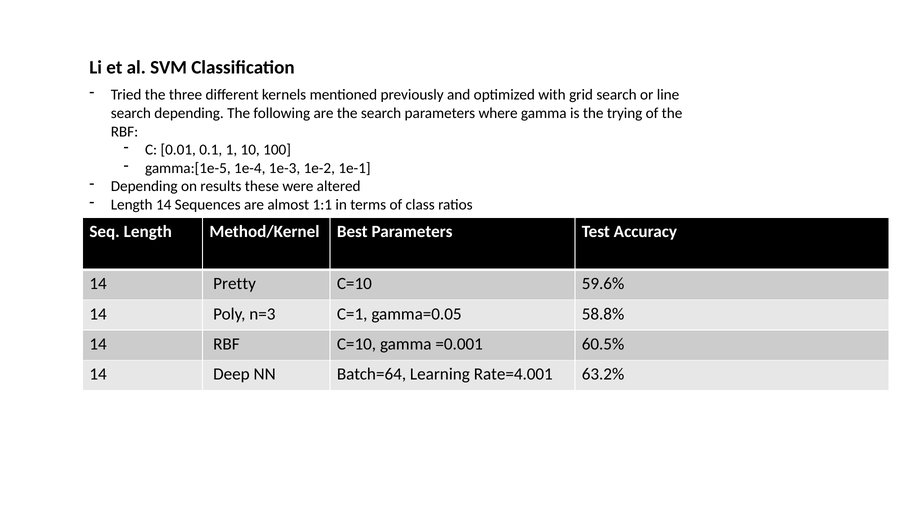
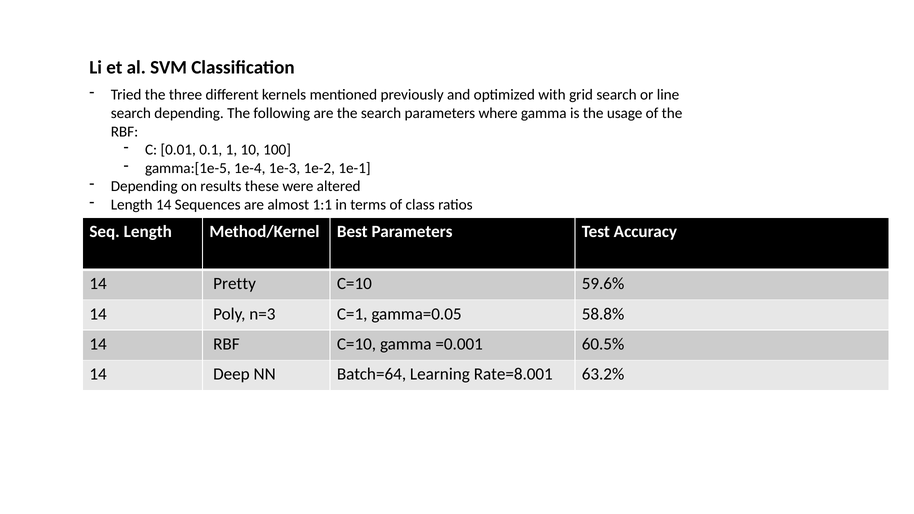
trying: trying -> usage
Rate=4.001: Rate=4.001 -> Rate=8.001
